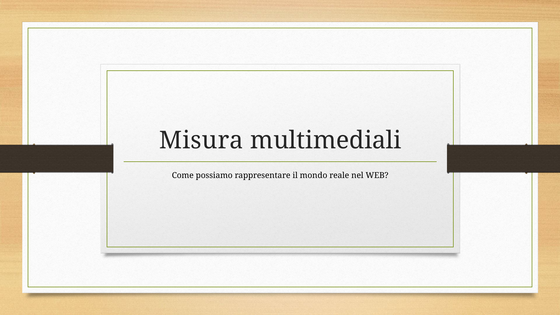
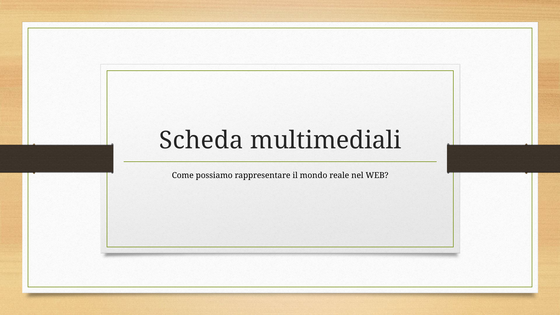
Misura: Misura -> Scheda
